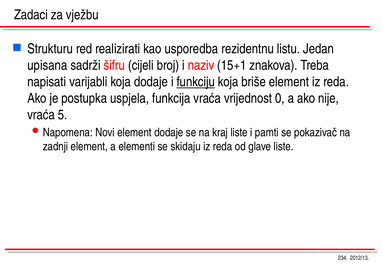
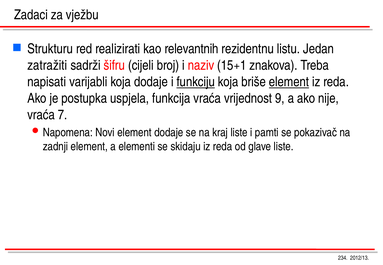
usporedba: usporedba -> relevantnih
upisana: upisana -> zatražiti
element at (289, 82) underline: none -> present
0: 0 -> 9
5: 5 -> 7
